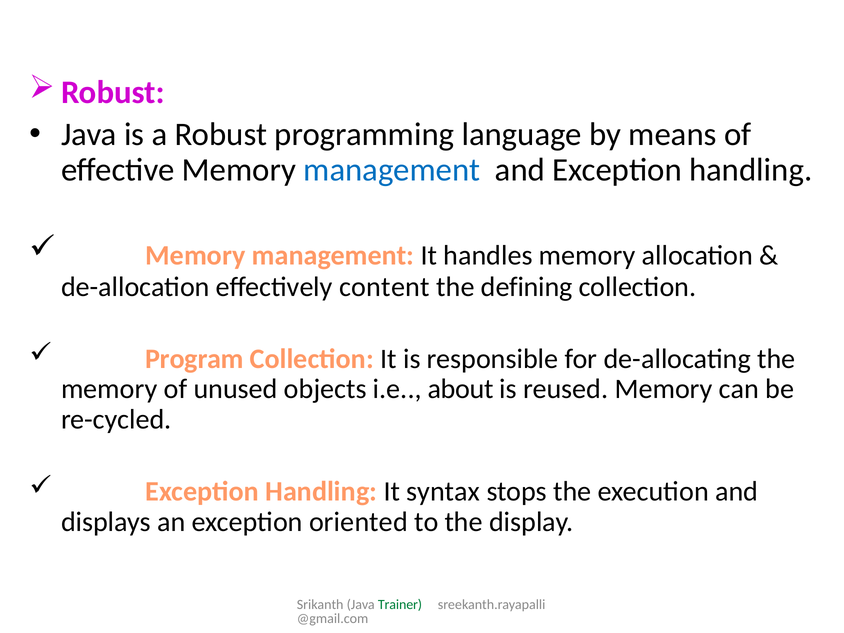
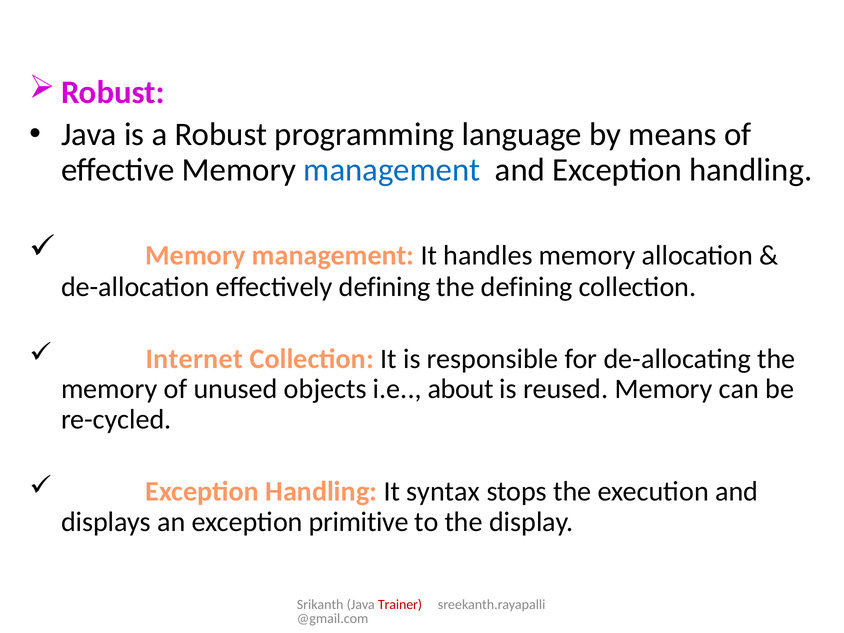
effectively content: content -> defining
Program: Program -> Internet
oriented: oriented -> primitive
Trainer colour: green -> red
